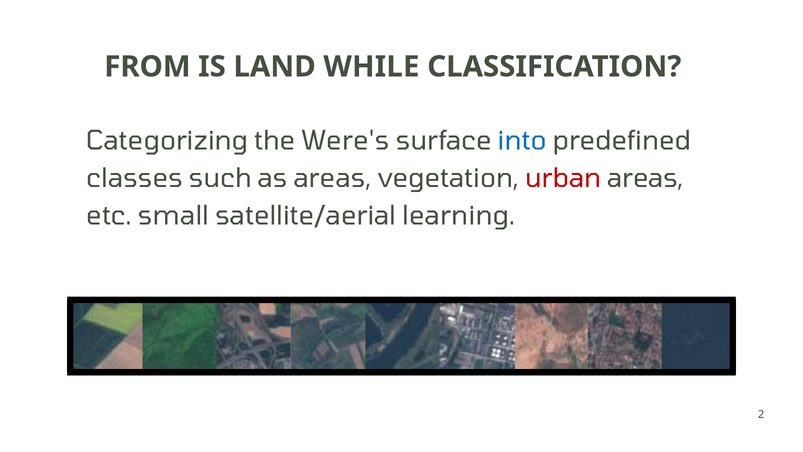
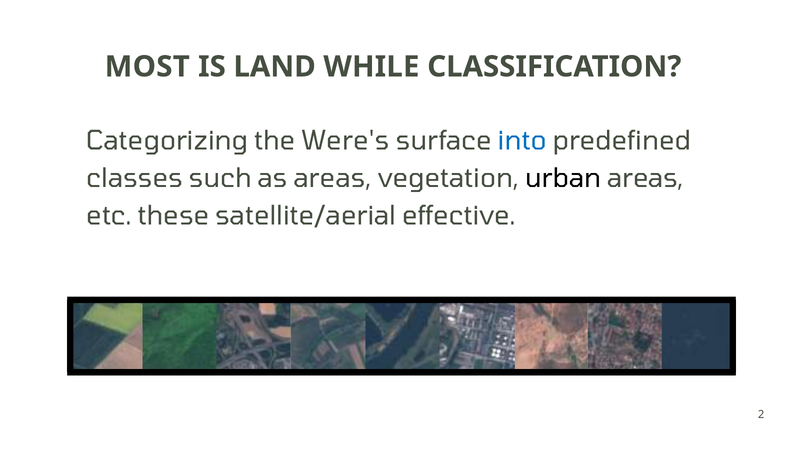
FROM: FROM -> MOST
urban colour: red -> black
small: small -> these
learning: learning -> effective
